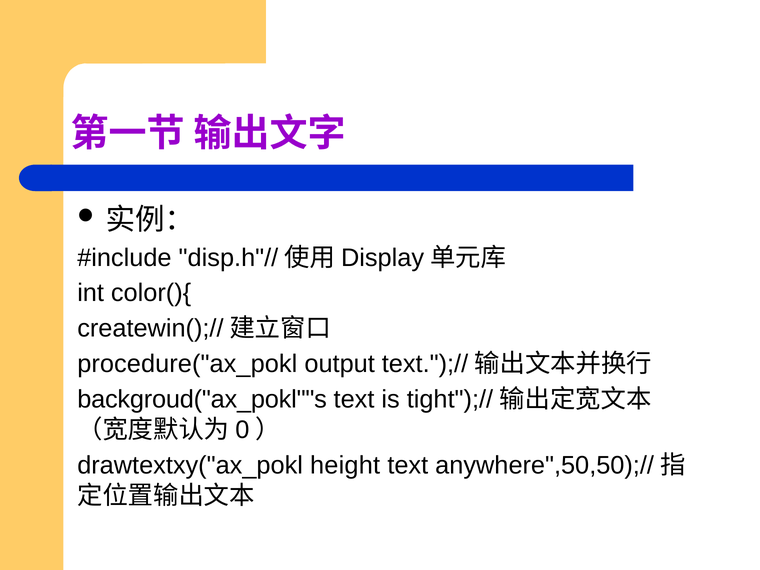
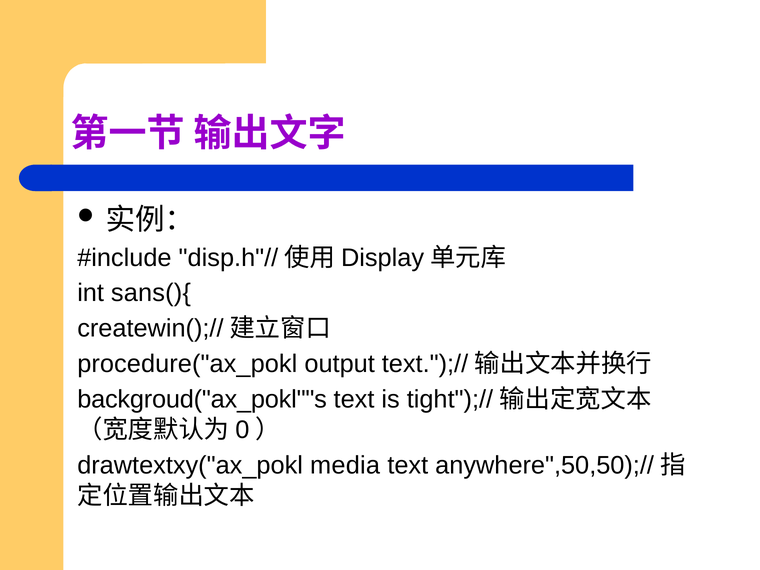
color(){: color(){ -> sans(){
height: height -> media
